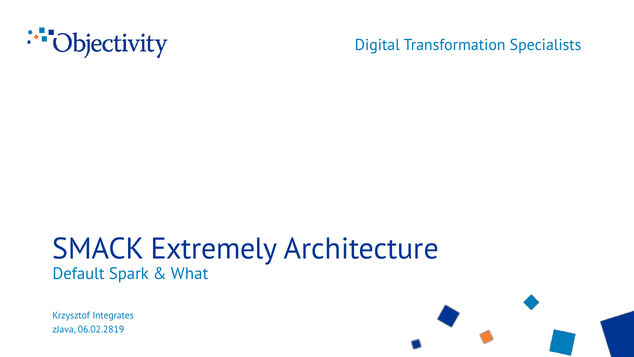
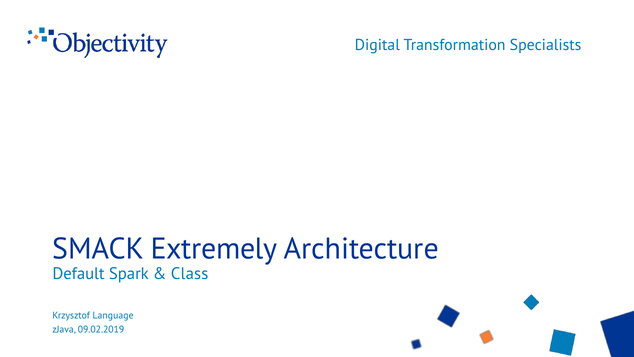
What: What -> Class
Integrates: Integrates -> Language
06.02.2819: 06.02.2819 -> 09.02.2019
